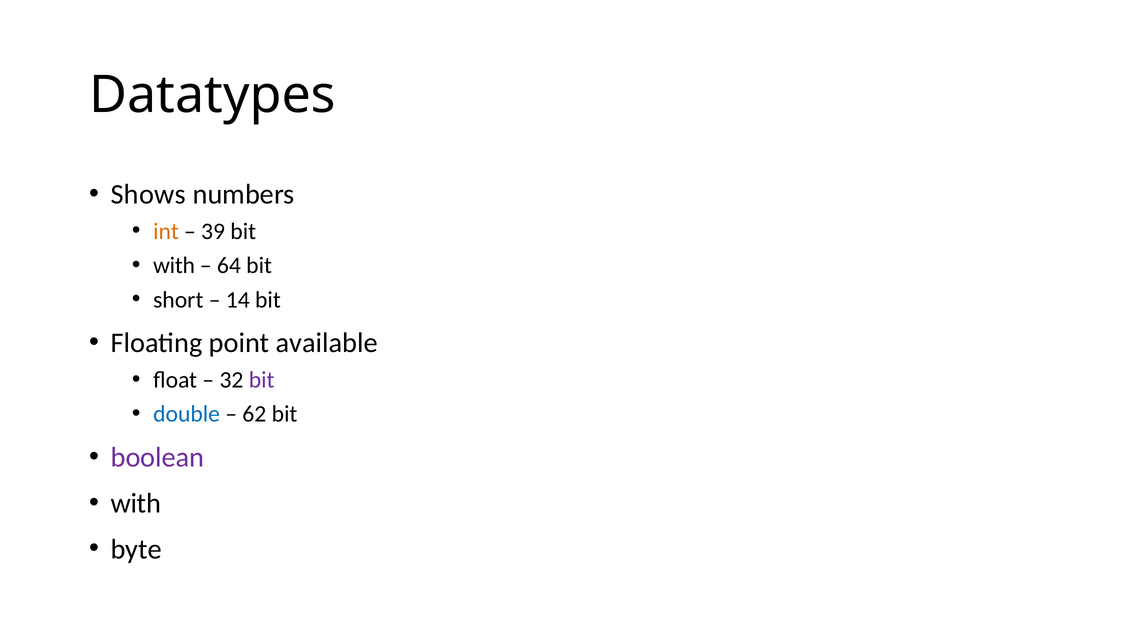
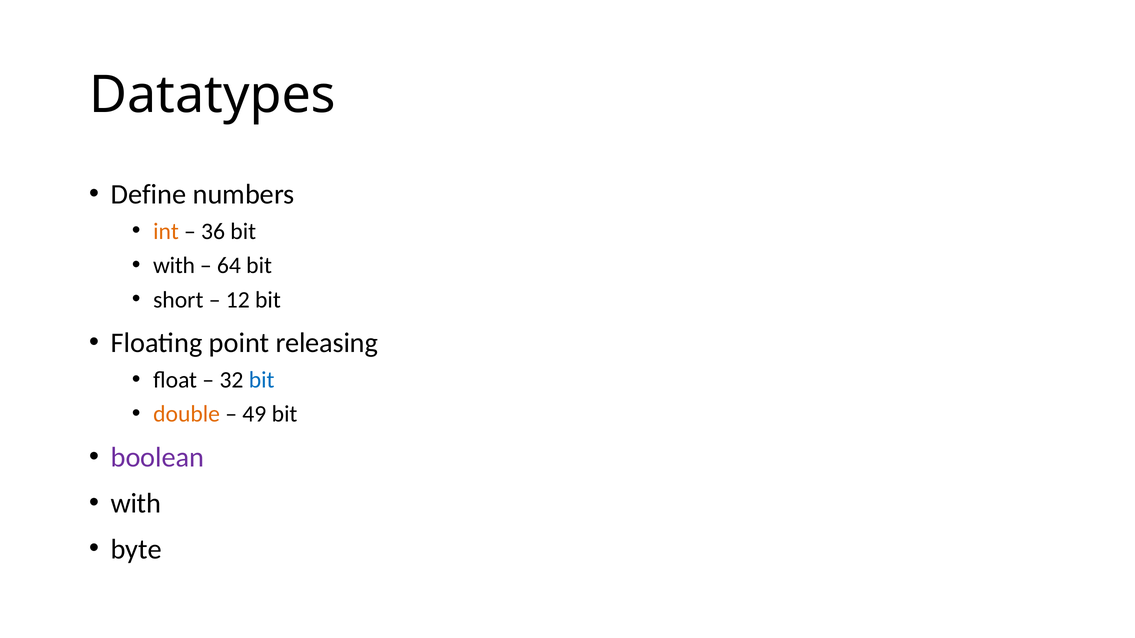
Shows: Shows -> Define
39: 39 -> 36
14: 14 -> 12
available: available -> releasing
bit at (262, 380) colour: purple -> blue
double colour: blue -> orange
62: 62 -> 49
